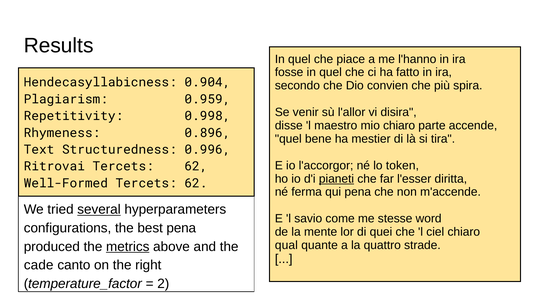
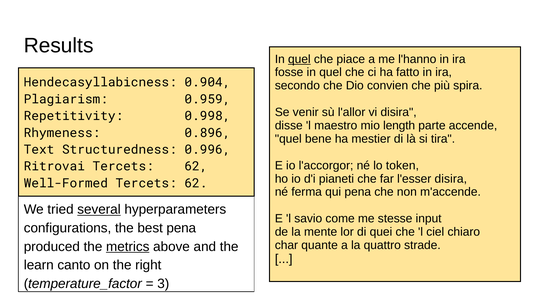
quel at (299, 59) underline: none -> present
mio chiaro: chiaro -> length
pianeti underline: present -> none
l'esser diritta: diritta -> disira
word: word -> input
qual: qual -> char
cade: cade -> learn
2: 2 -> 3
